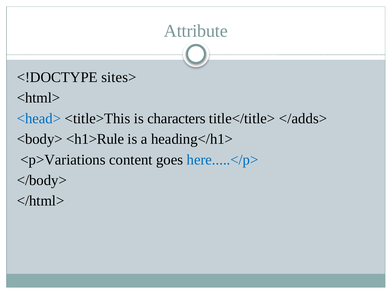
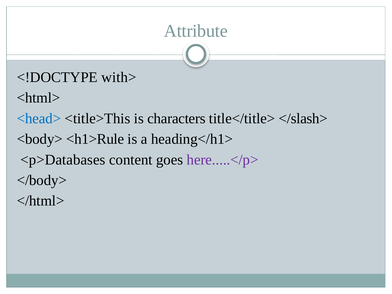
sites>: sites> -> with>
</adds>: </adds> -> </slash>
<p>Variations: <p>Variations -> <p>Databases
here.....</p> colour: blue -> purple
